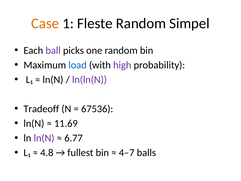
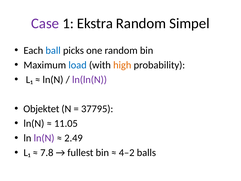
Case colour: orange -> purple
Fleste: Fleste -> Ekstra
ball colour: purple -> blue
high colour: purple -> orange
Tradeoff: Tradeoff -> Objektet
67536: 67536 -> 37795
11.69: 11.69 -> 11.05
6.77: 6.77 -> 2.49
4.8: 4.8 -> 7.8
4–7: 4–7 -> 4–2
